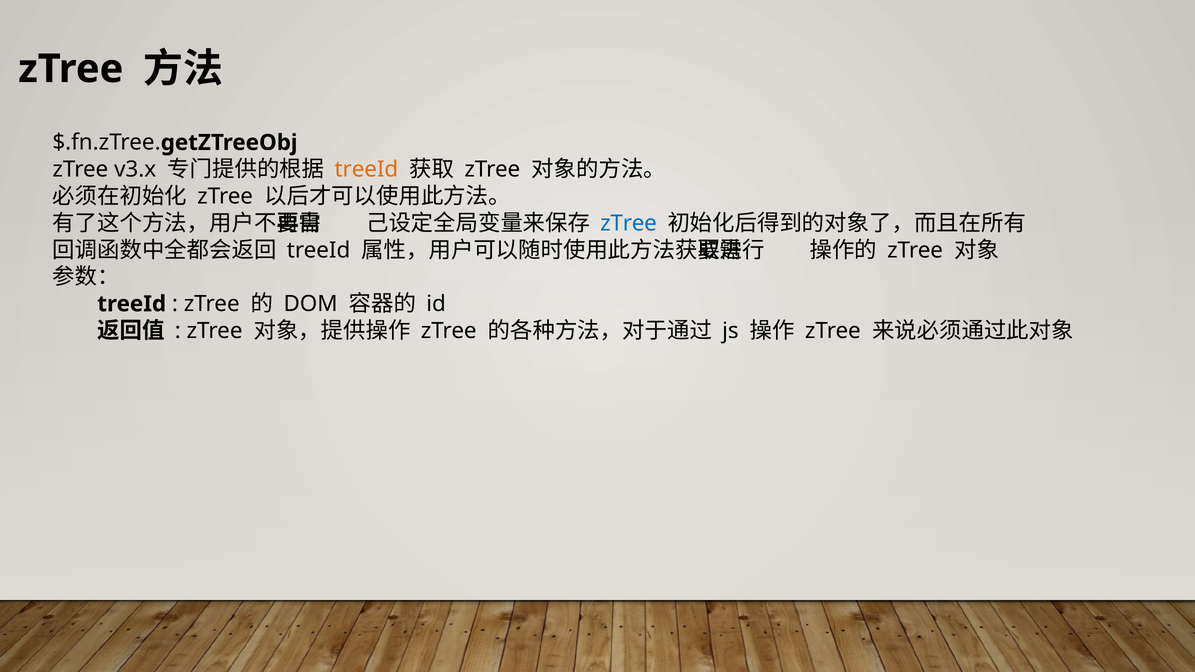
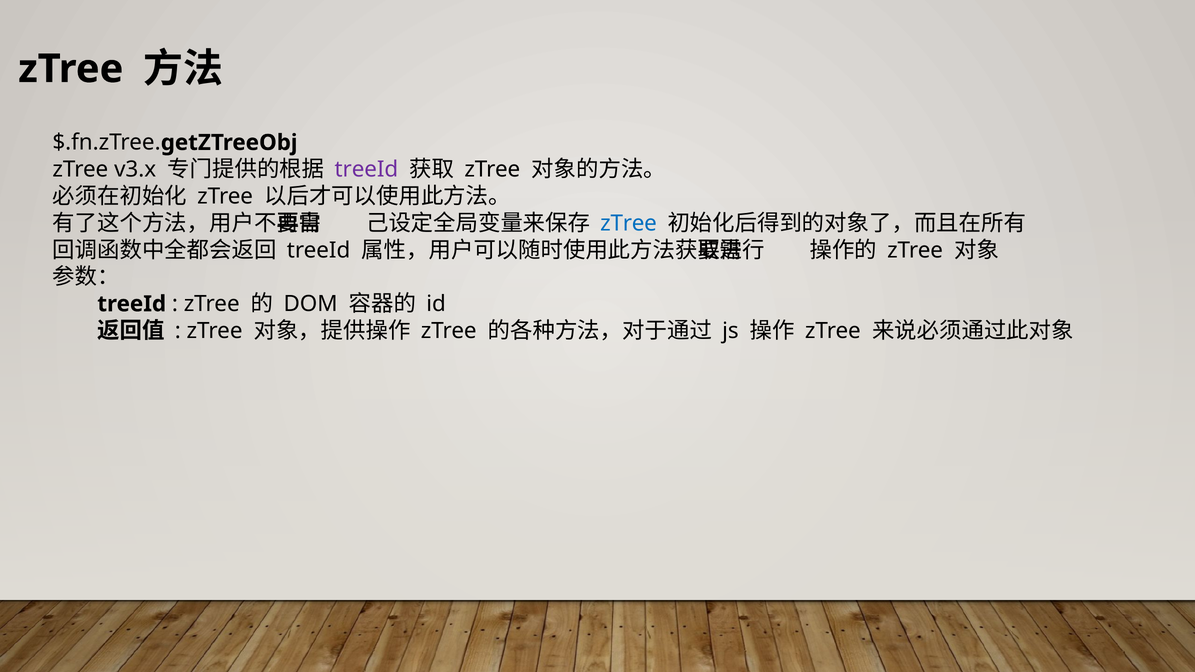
treeId at (366, 170) colour: orange -> purple
